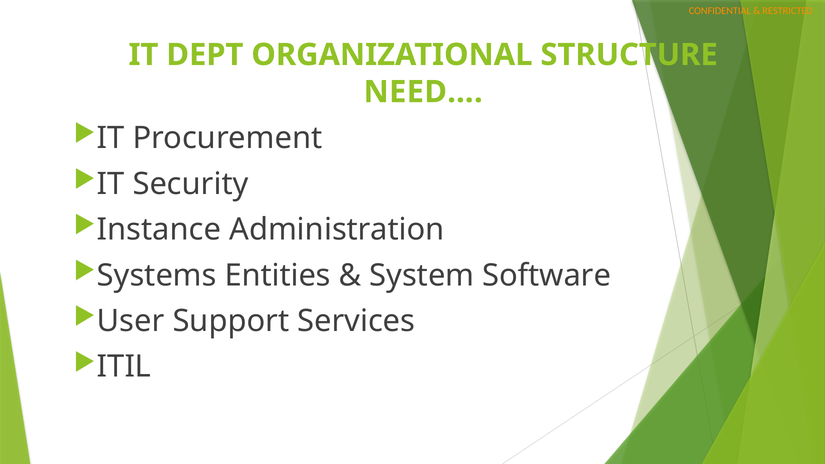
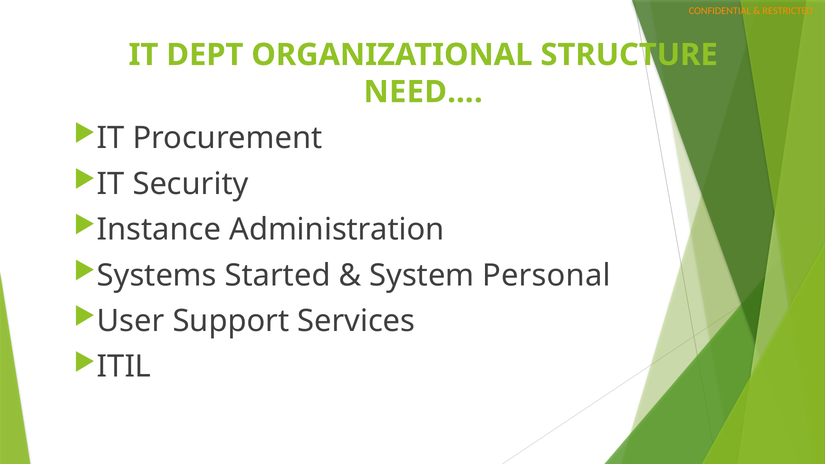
Entities: Entities -> Started
Software: Software -> Personal
